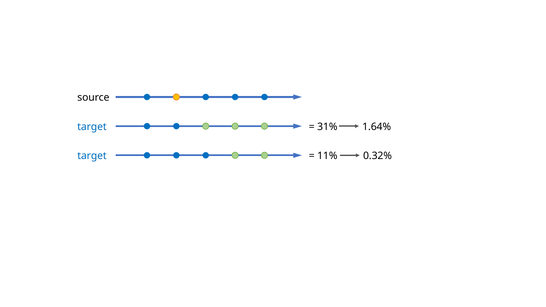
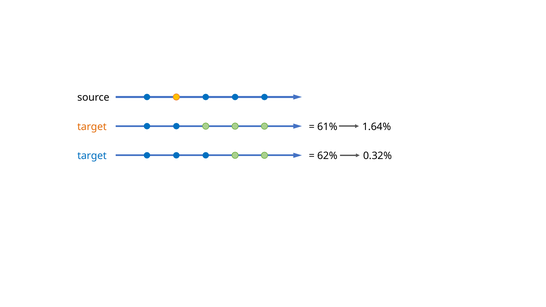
target at (92, 127) colour: blue -> orange
31%: 31% -> 61%
11%: 11% -> 62%
